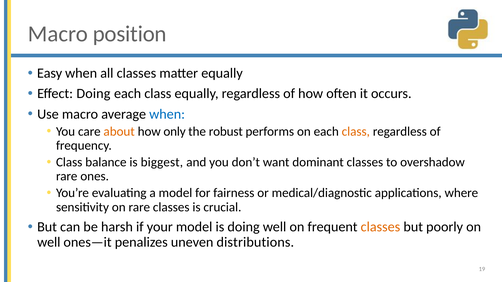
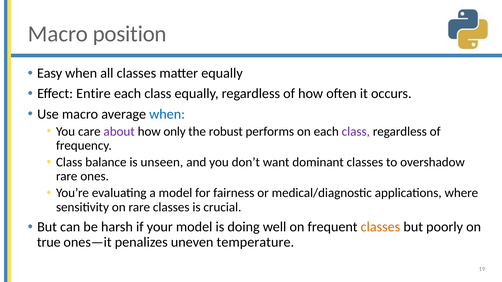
Effect Doing: Doing -> Entire
about colour: orange -> purple
class at (356, 132) colour: orange -> purple
biggest: biggest -> unseen
well at (49, 243): well -> true
distributions: distributions -> temperature
